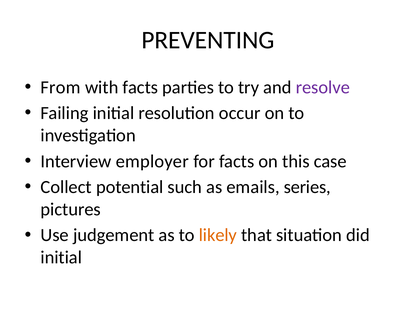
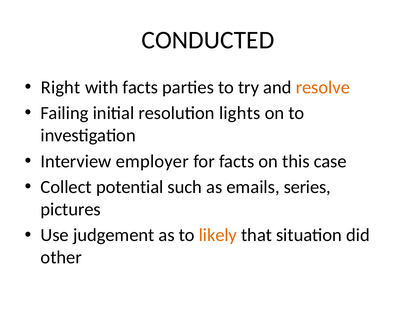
PREVENTING: PREVENTING -> CONDUCTED
From: From -> Right
resolve colour: purple -> orange
occur: occur -> lights
initial at (61, 257): initial -> other
